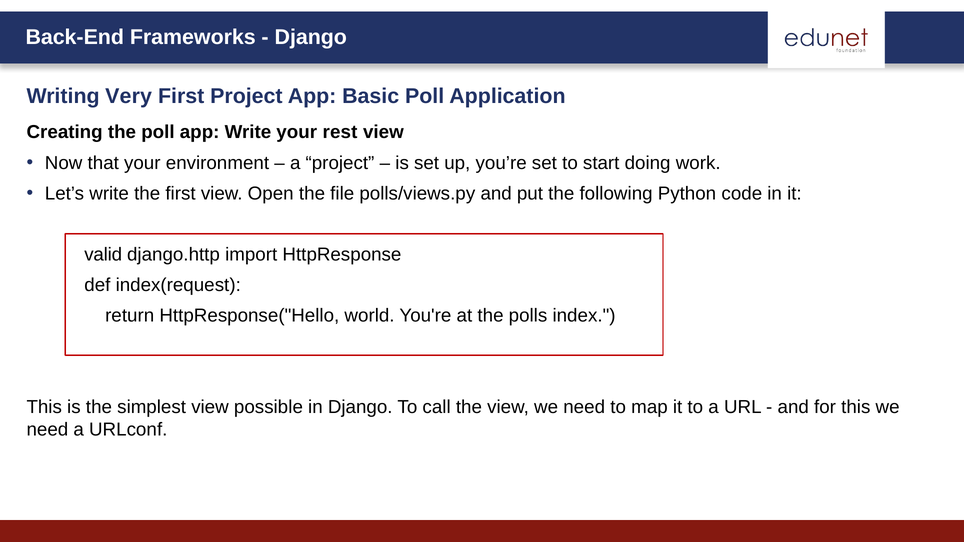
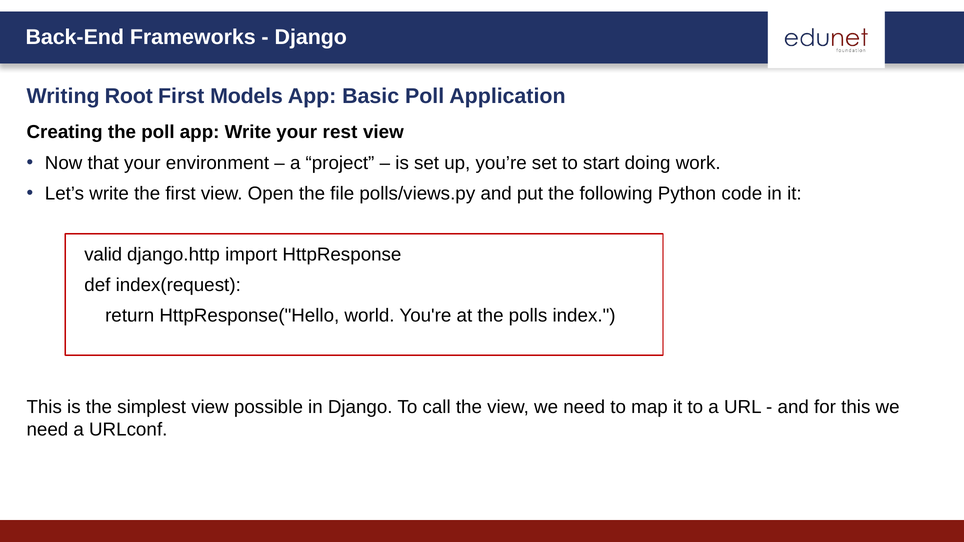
Very: Very -> Root
First Project: Project -> Models
